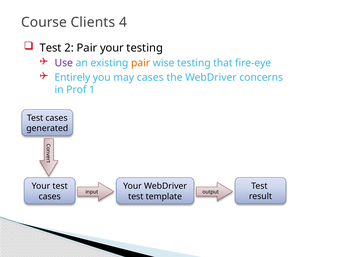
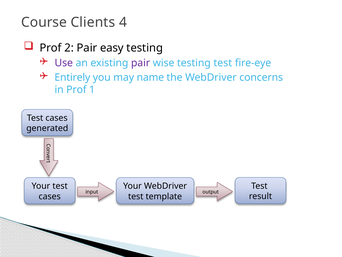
Test at (51, 48): Test -> Prof
Pair your: your -> easy
pair at (141, 63) colour: orange -> purple
testing that: that -> test
may cases: cases -> name
